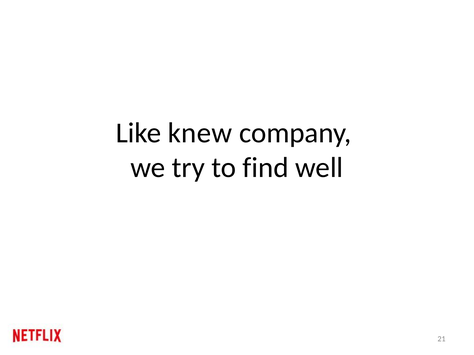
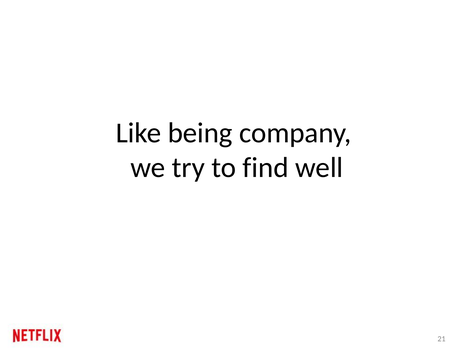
knew: knew -> being
